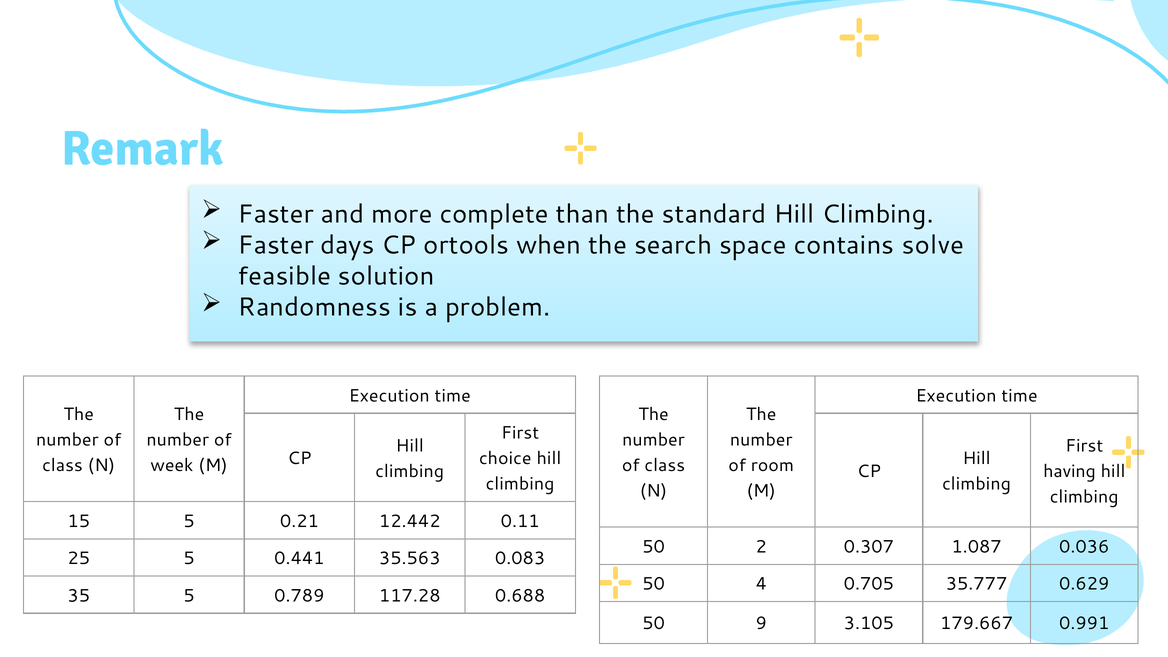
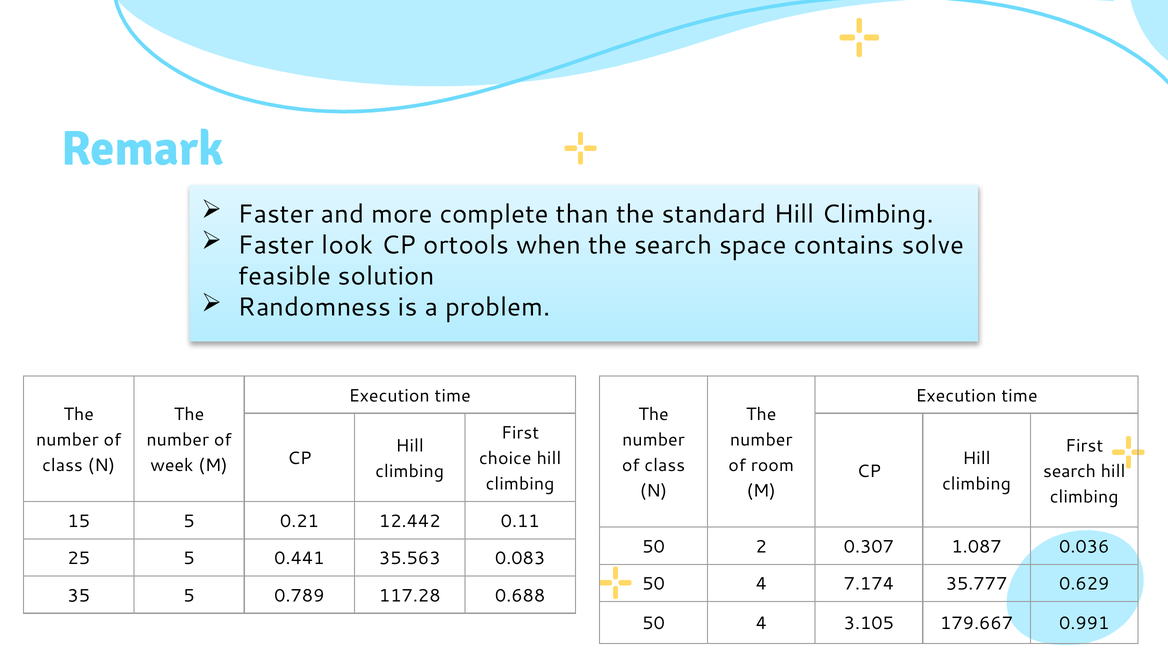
days: days -> look
having at (1070, 471): having -> search
0.705: 0.705 -> 7.174
9 at (761, 623): 9 -> 4
